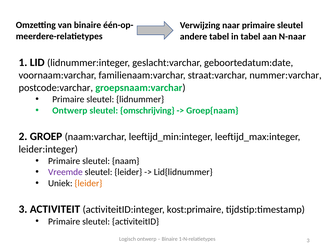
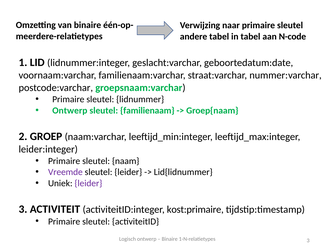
N-naar: N-naar -> N-code
omschrijving: omschrijving -> familienaam
leider at (88, 183) colour: orange -> purple
